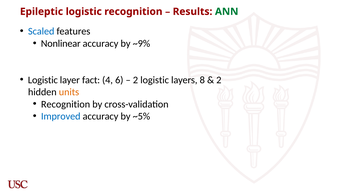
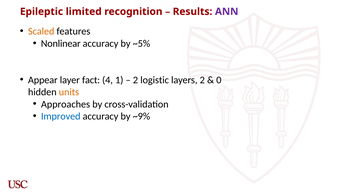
Epileptic logistic: logistic -> limited
ANN colour: green -> purple
Scaled colour: blue -> orange
~9%: ~9% -> ~5%
Logistic at (43, 80): Logistic -> Appear
6: 6 -> 1
layers 8: 8 -> 2
2 at (219, 80): 2 -> 0
Recognition at (66, 104): Recognition -> Approaches
~5%: ~5% -> ~9%
